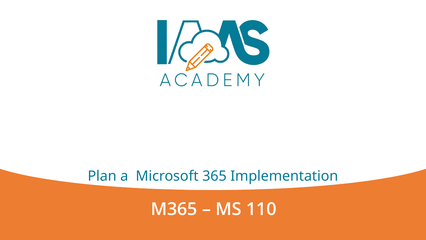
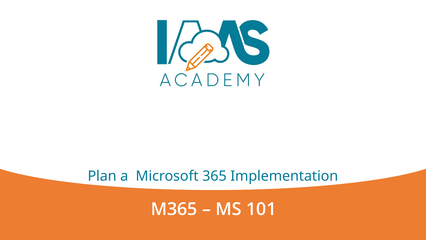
110: 110 -> 101
